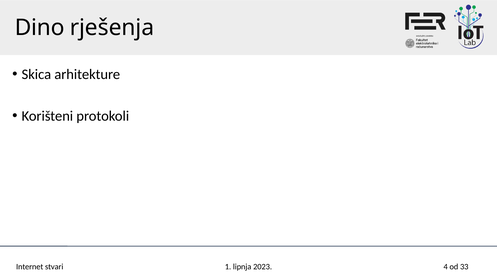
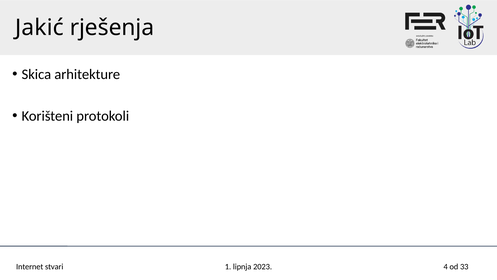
Dino: Dino -> Jakić
